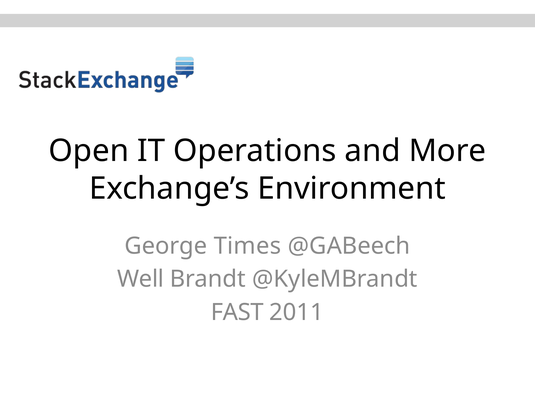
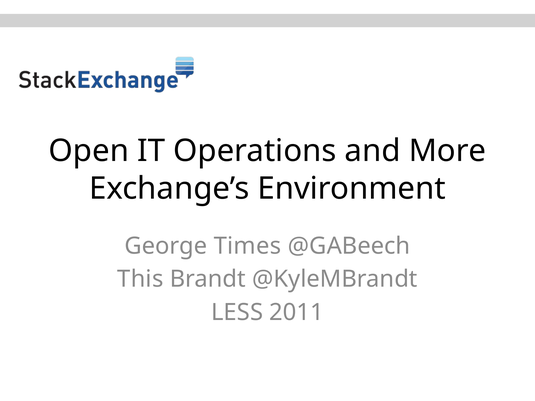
Well: Well -> This
FAST: FAST -> LESS
